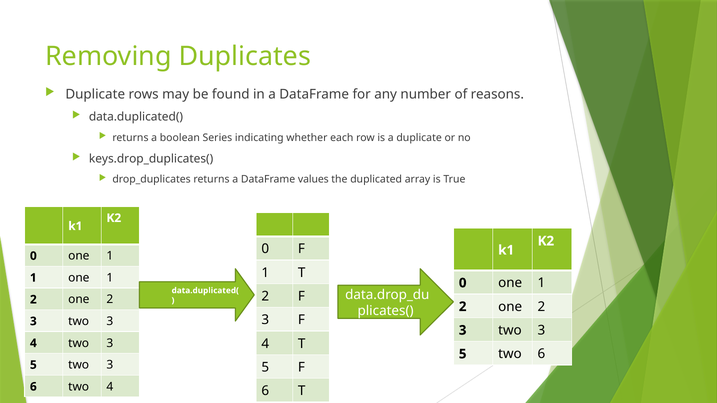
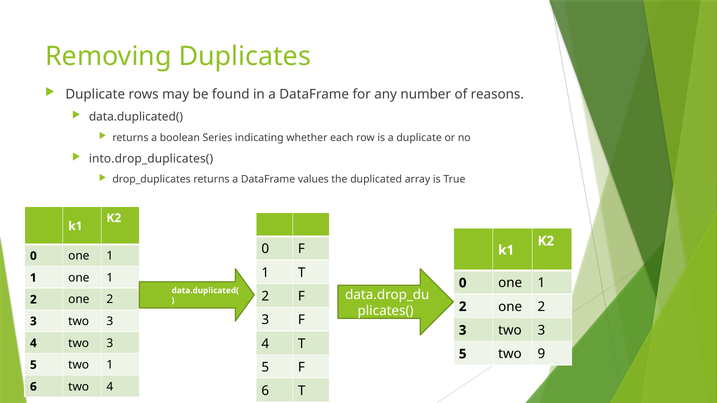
keys.drop_duplicates(: keys.drop_duplicates( -> into.drop_duplicates(
two 6: 6 -> 9
5 two 3: 3 -> 1
